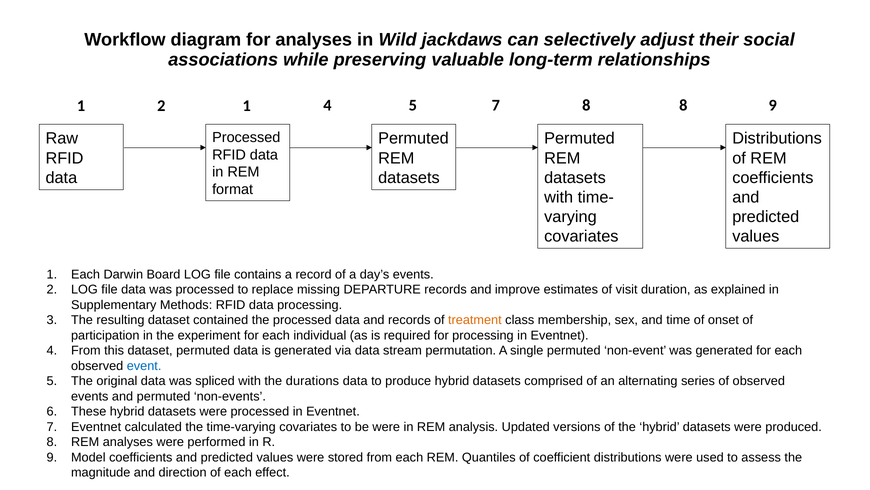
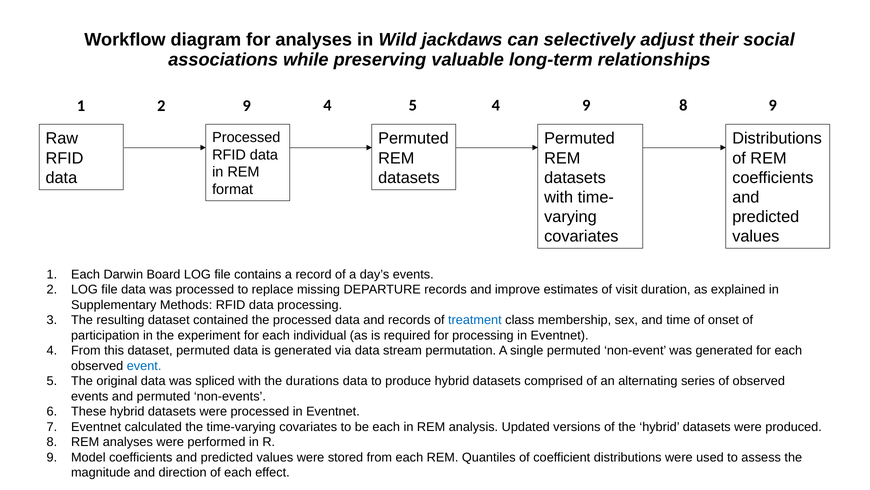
1 1: 1 -> 9
4 7: 7 -> 4
5 8: 8 -> 9
treatment colour: orange -> blue
be were: were -> each
